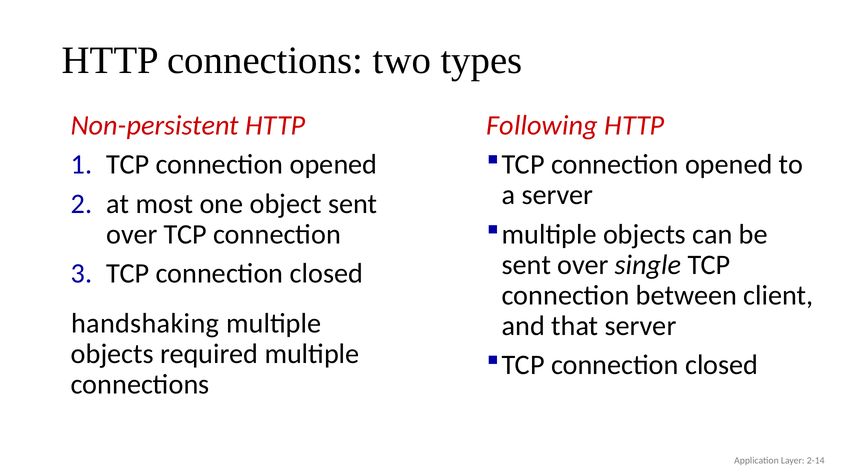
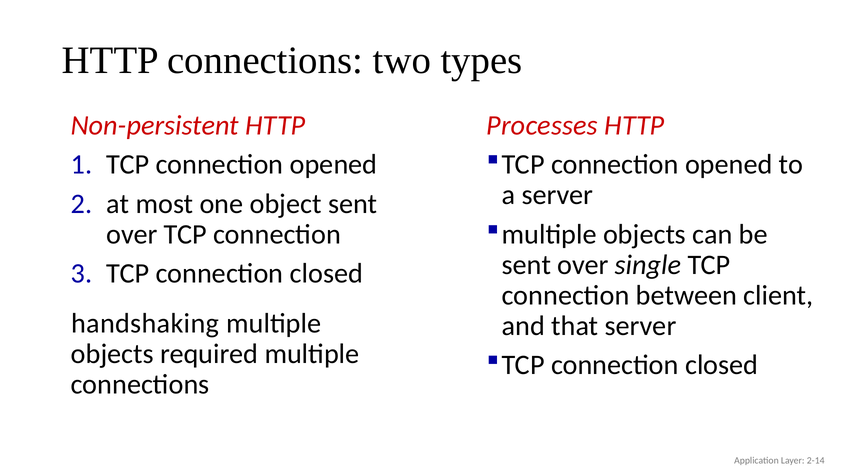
Following: Following -> Processes
